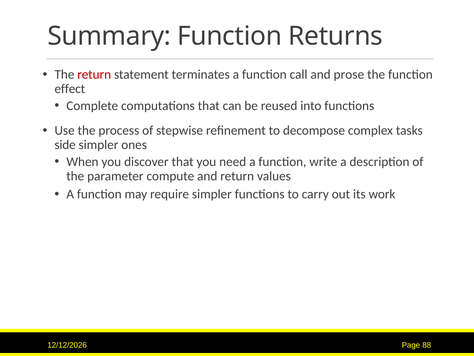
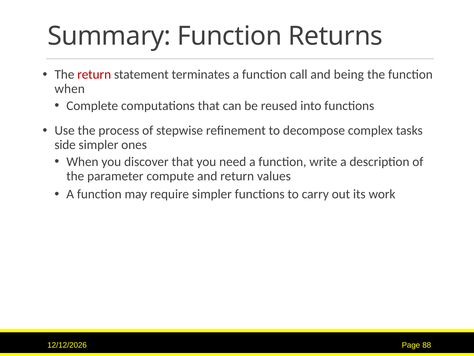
prose: prose -> being
effect at (70, 89): effect -> when
